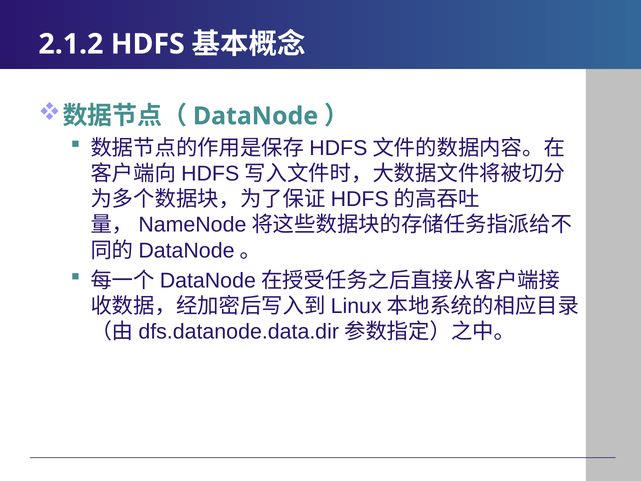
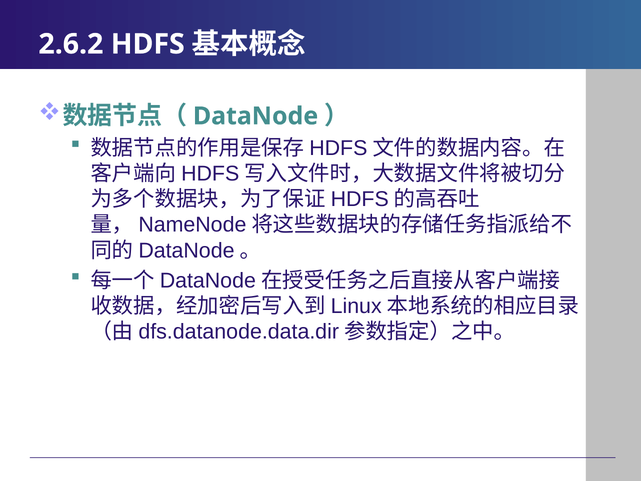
2.1.2: 2.1.2 -> 2.6.2
